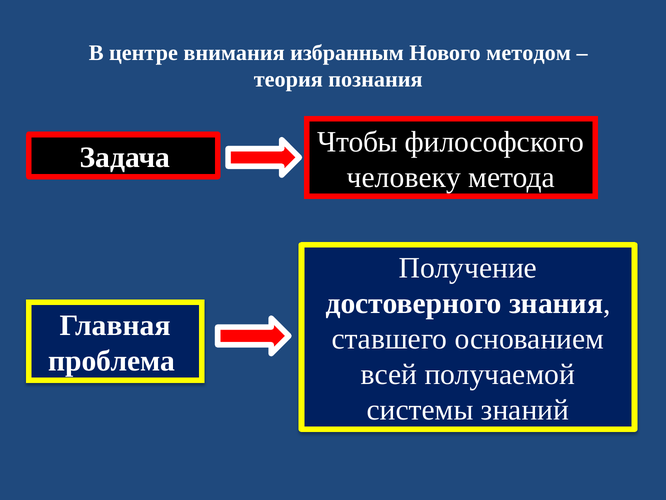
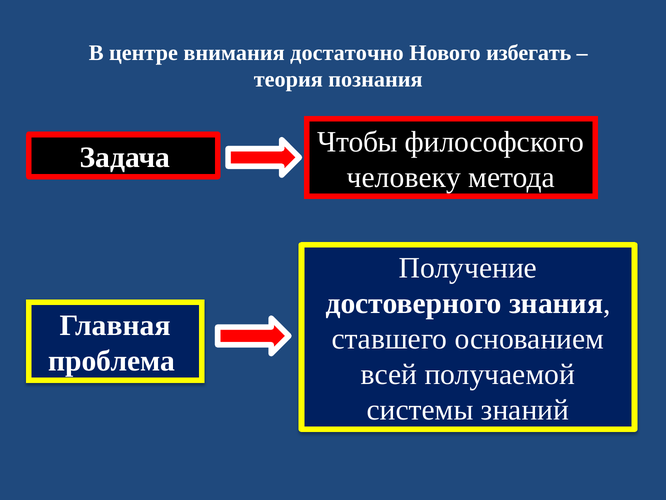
избранным: избранным -> достаточно
методом: методом -> избегать
